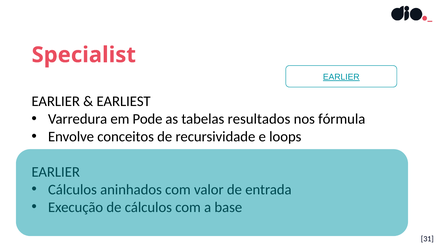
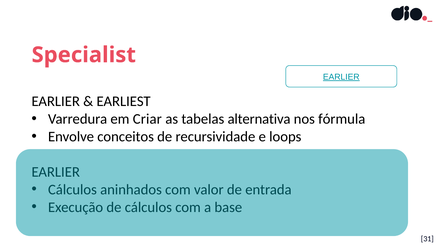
Pode: Pode -> Criar
resultados: resultados -> alternativa
